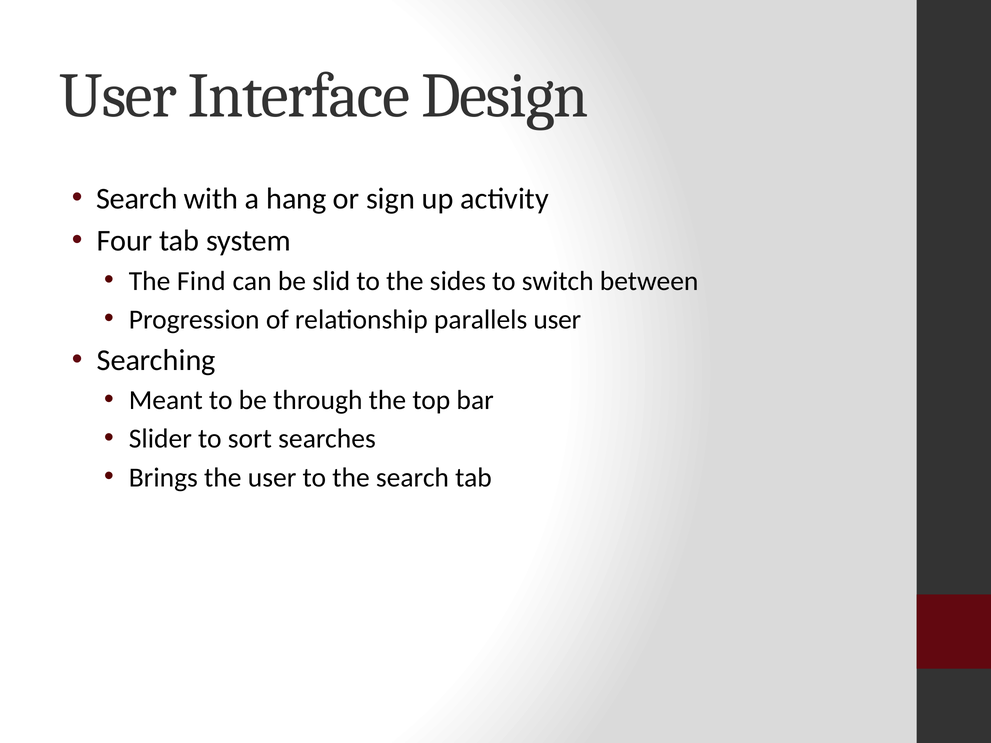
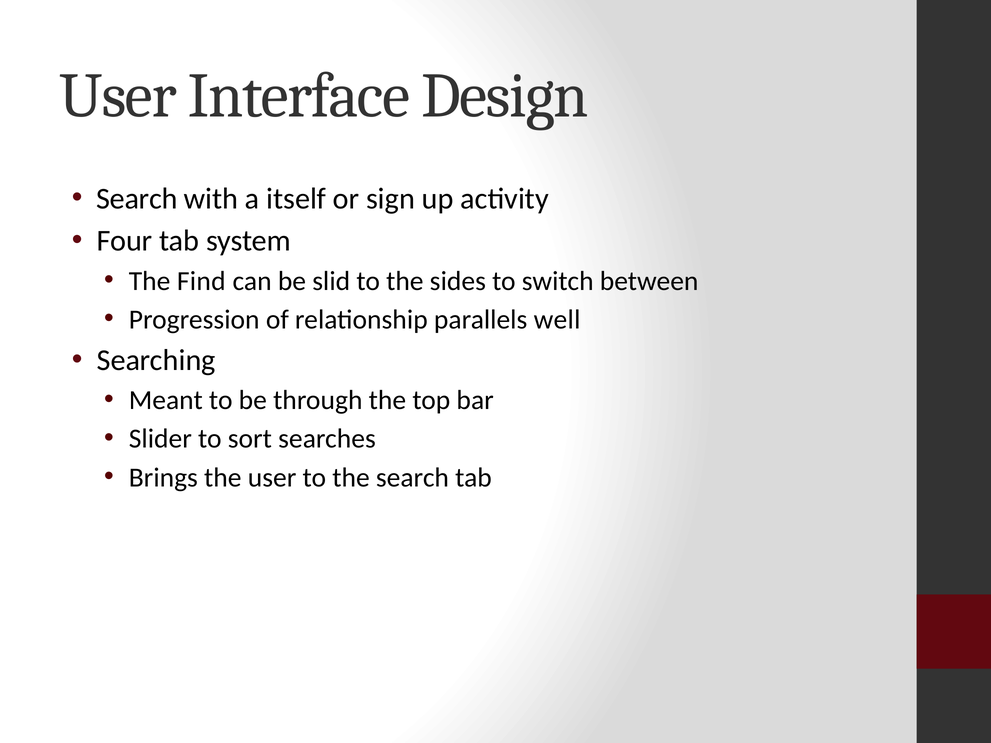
hang: hang -> itself
parallels user: user -> well
